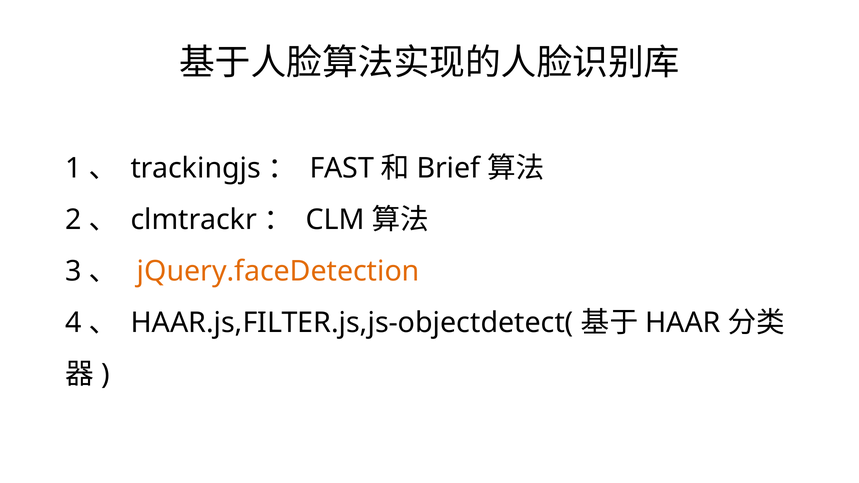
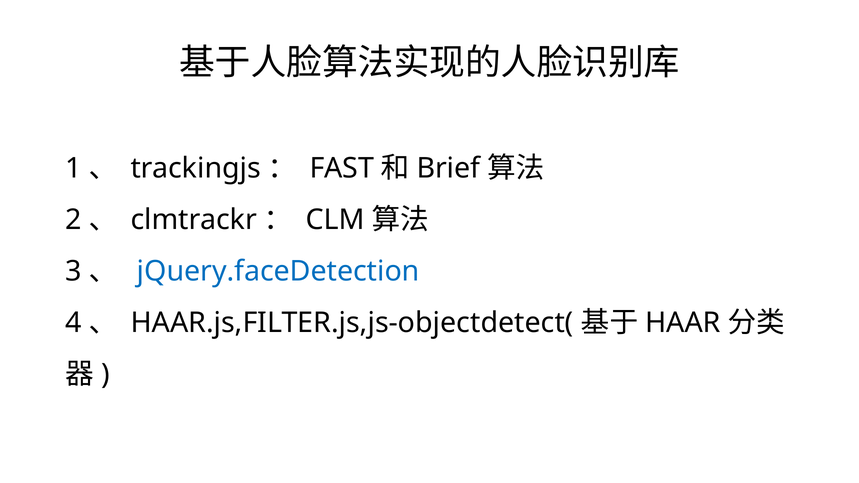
jQuery.faceDetection colour: orange -> blue
